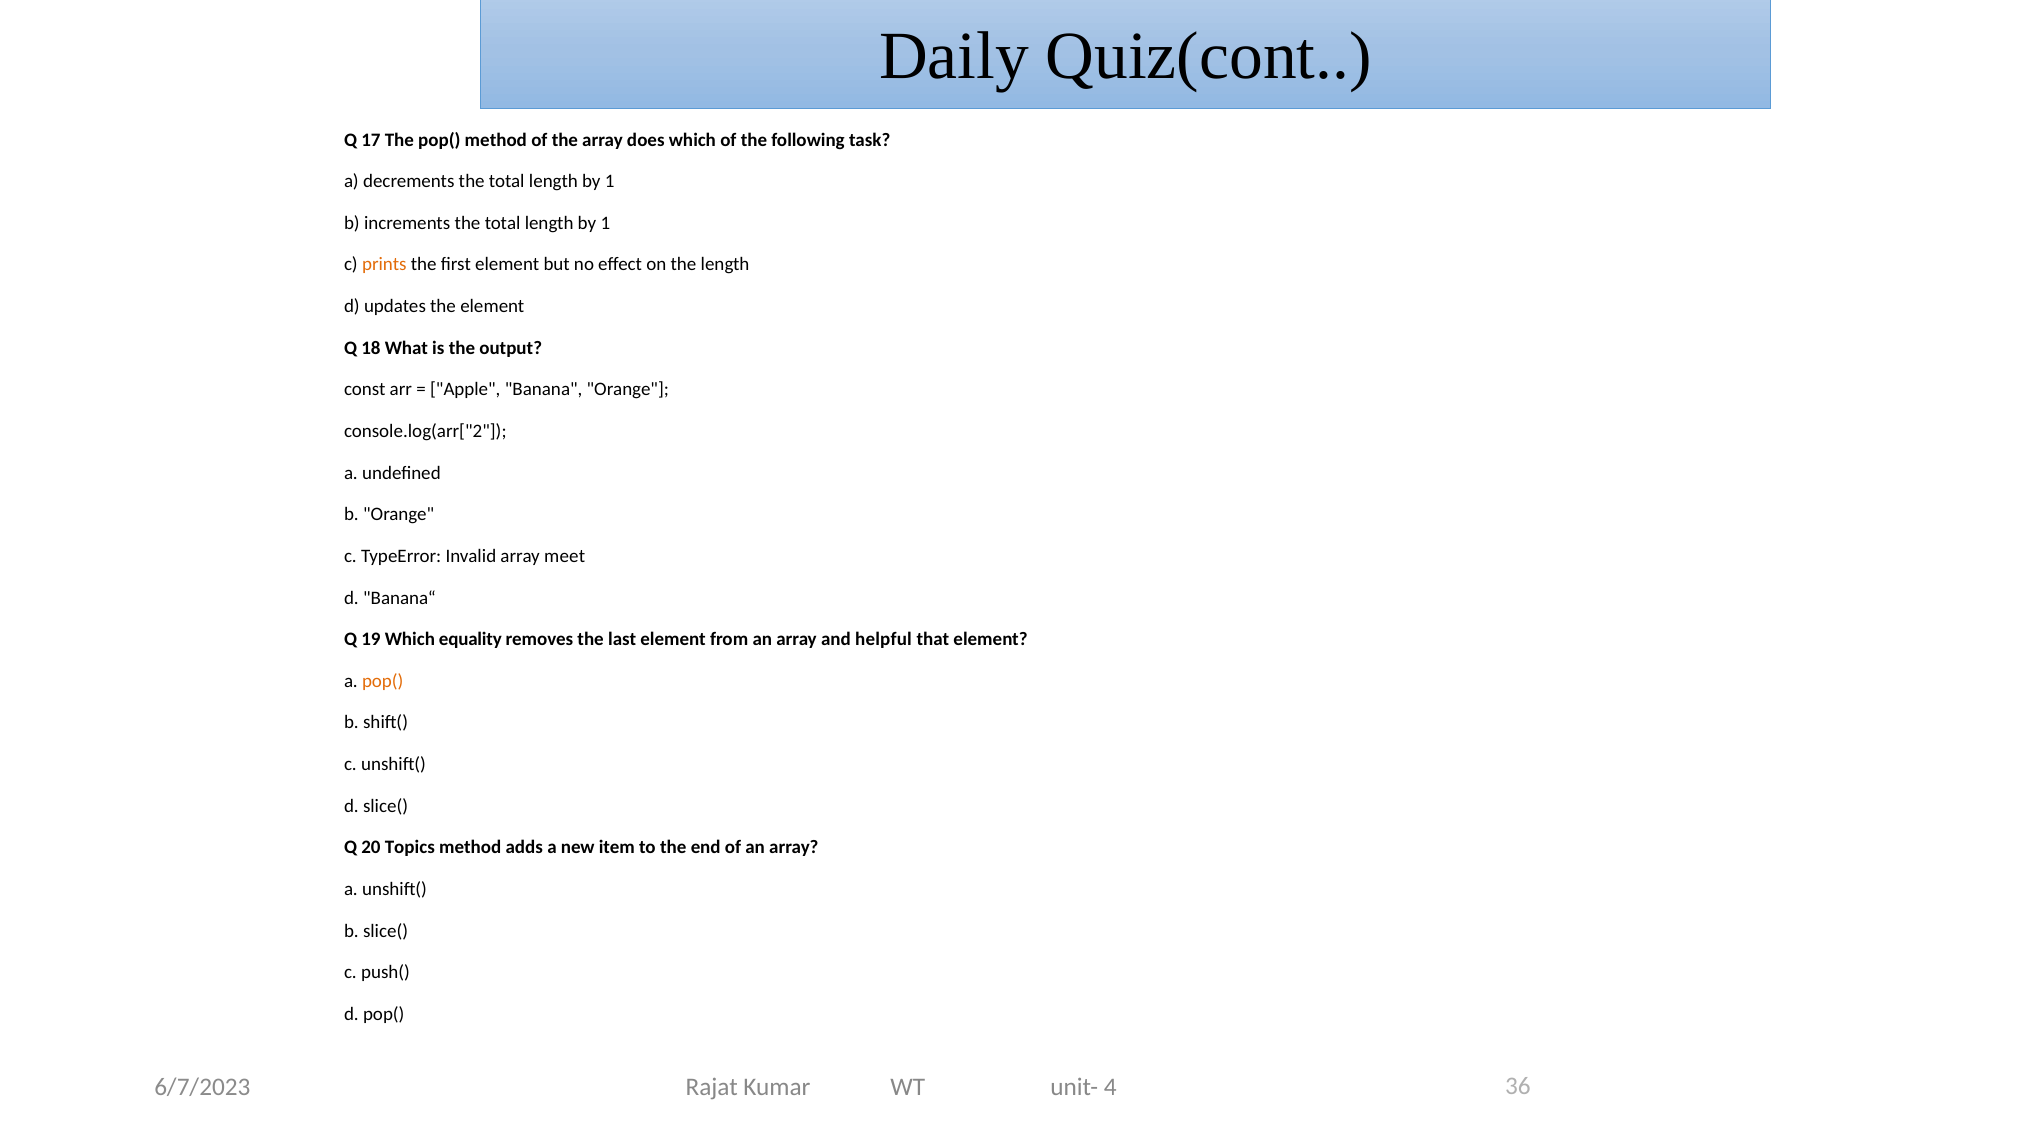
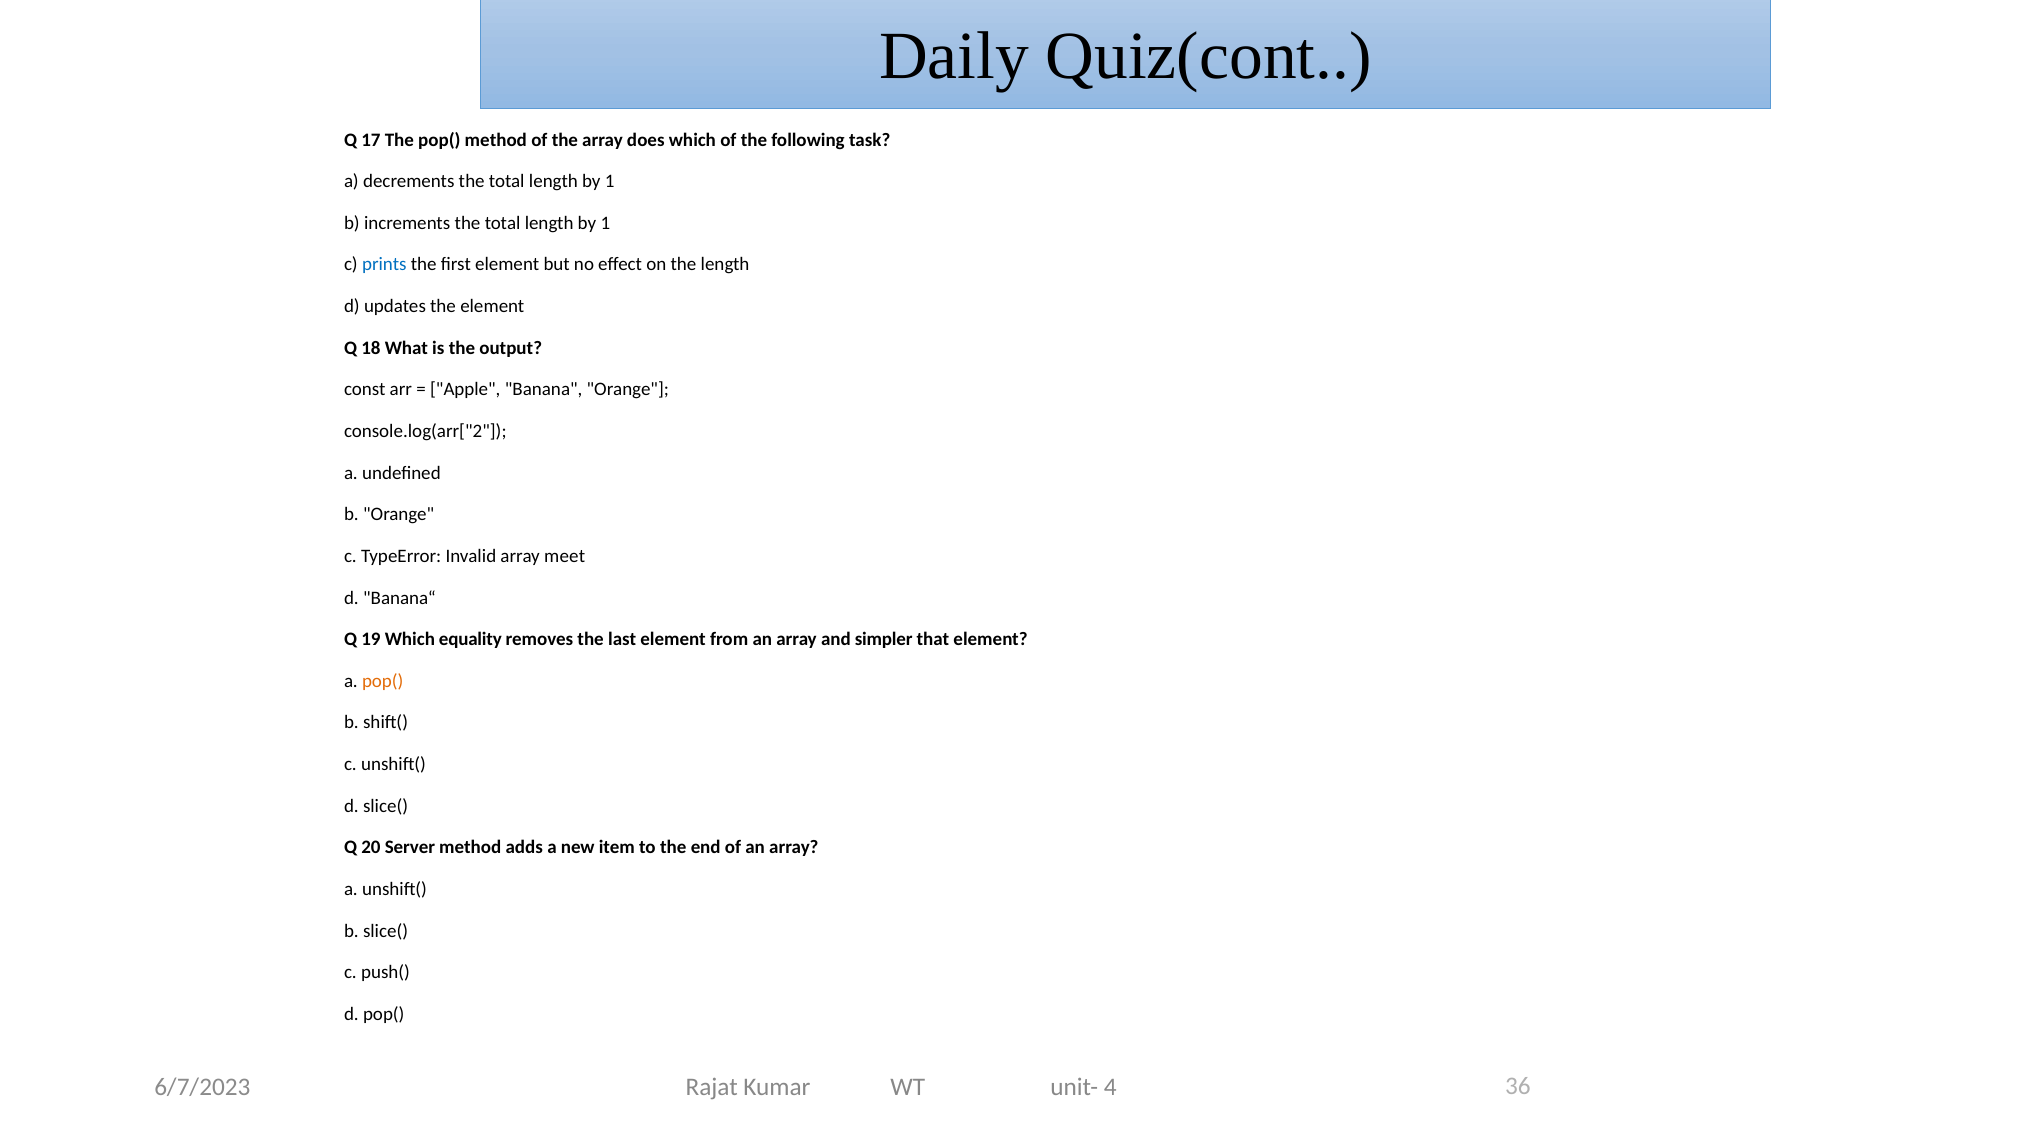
prints colour: orange -> blue
helpful: helpful -> simpler
Topics: Topics -> Server
